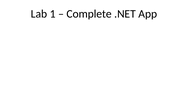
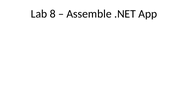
1: 1 -> 8
Complete: Complete -> Assemble
